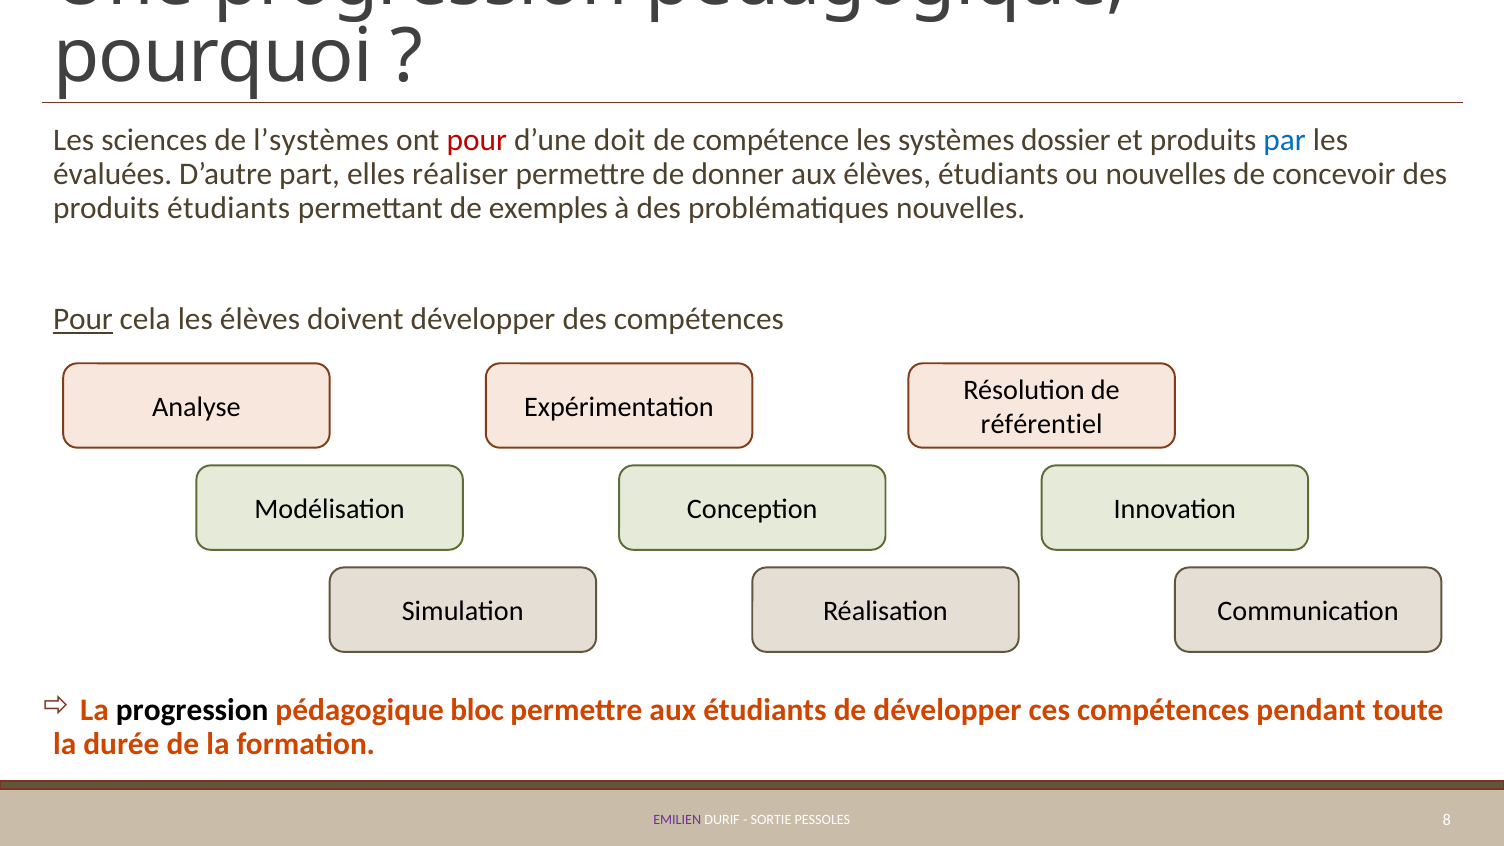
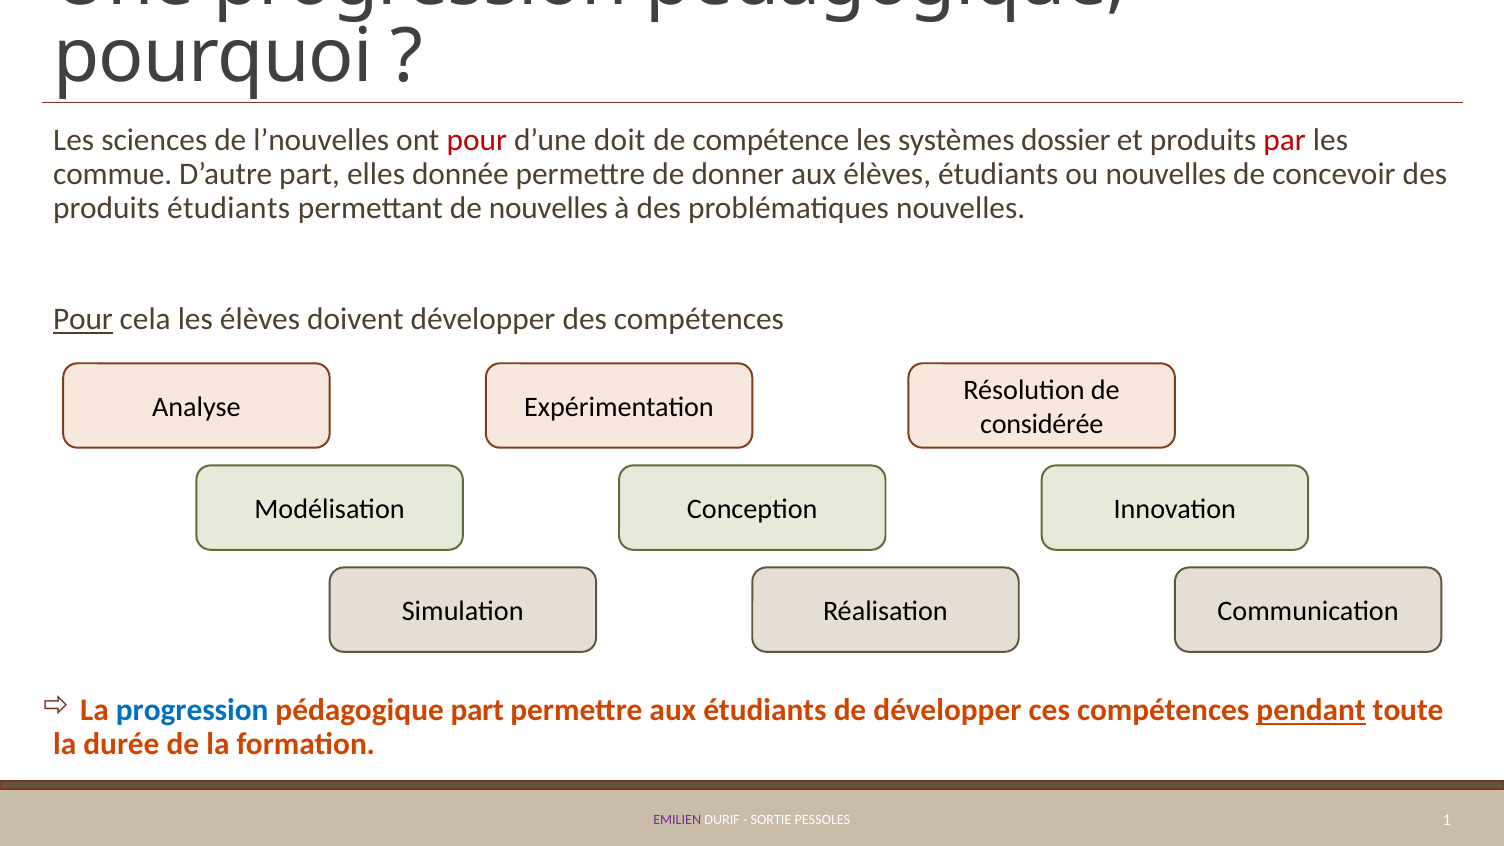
l’systèmes: l’systèmes -> l’nouvelles
par colour: blue -> red
évaluées: évaluées -> commue
réaliser: réaliser -> donnée
de exemples: exemples -> nouvelles
référentiel: référentiel -> considérée
progression at (192, 710) colour: black -> blue
pédagogique bloc: bloc -> part
pendant underline: none -> present
8: 8 -> 1
